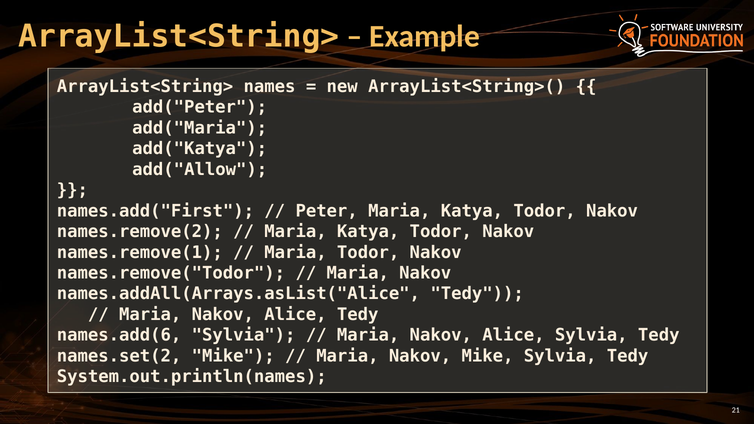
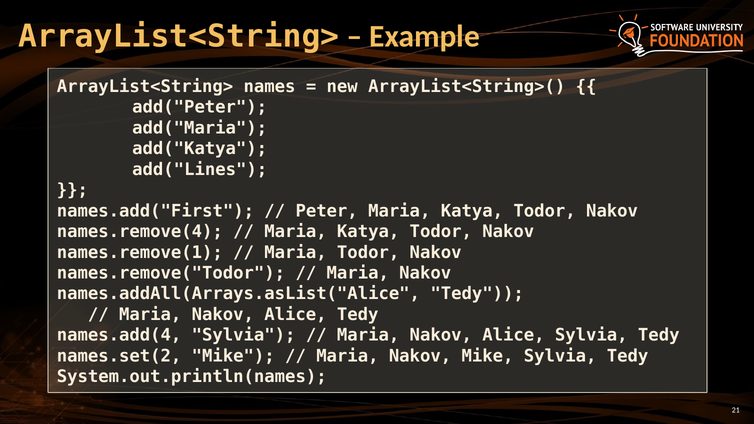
add("Allow: add("Allow -> add("Lines
names.remove(2: names.remove(2 -> names.remove(4
names.add(6: names.add(6 -> names.add(4
